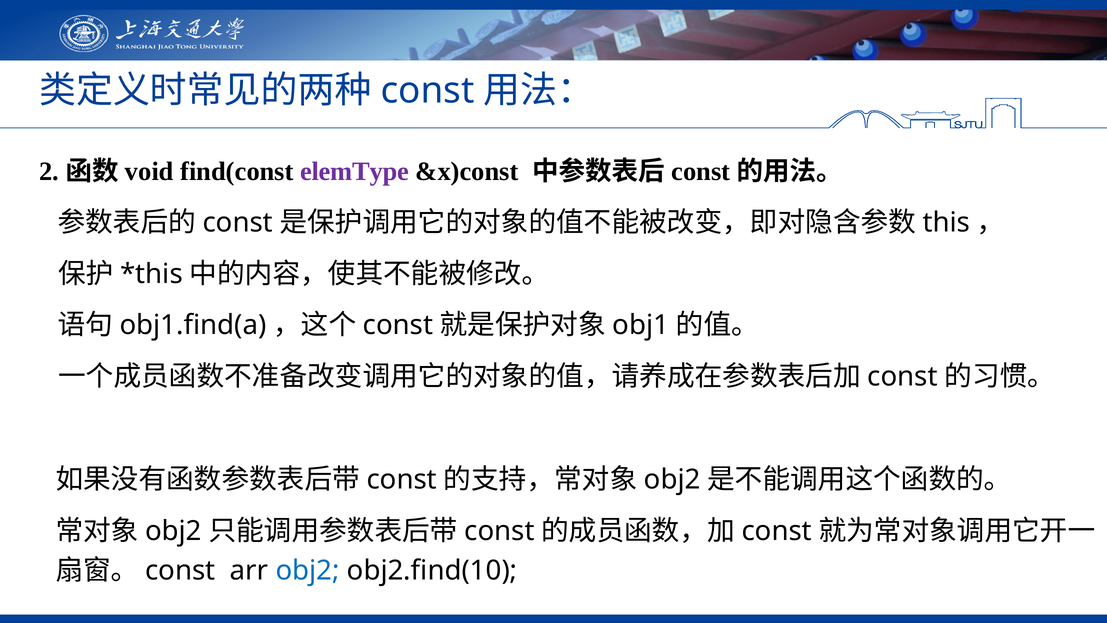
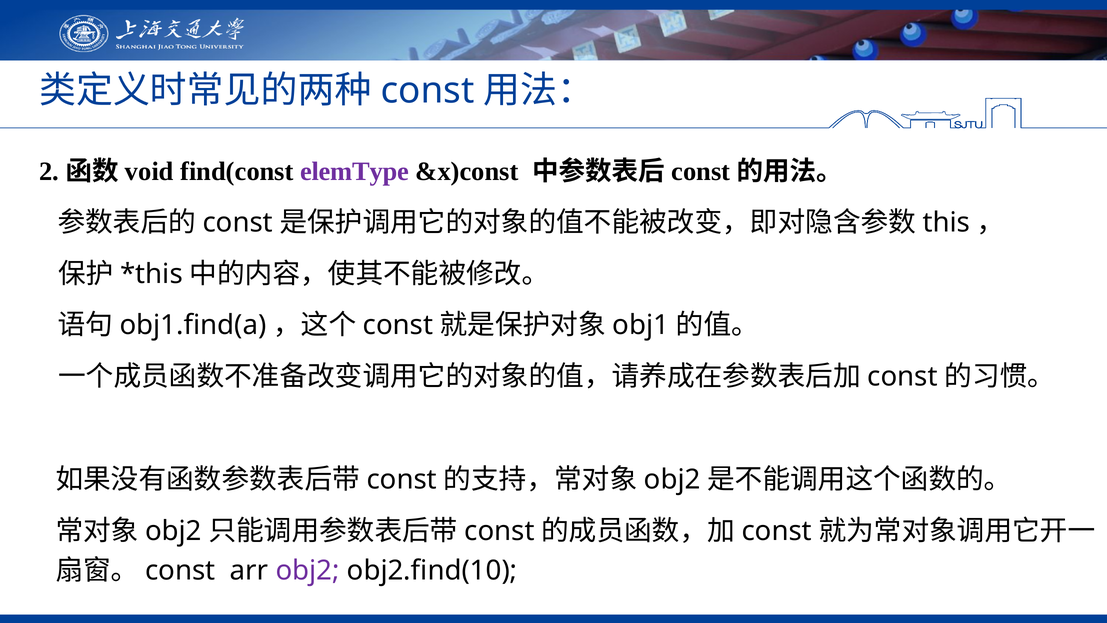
obj2 at (308, 570) colour: blue -> purple
